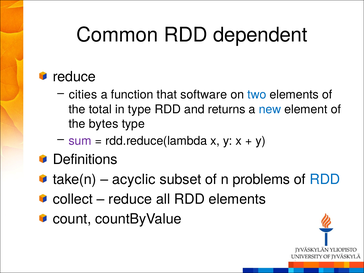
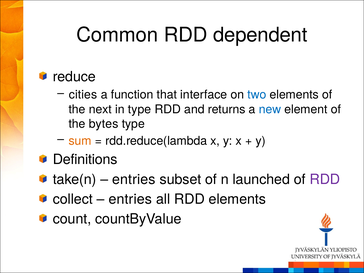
software: software -> interface
total: total -> next
sum colour: purple -> orange
acyclic at (134, 179): acyclic -> entries
problems: problems -> launched
RDD at (325, 179) colour: blue -> purple
reduce at (130, 199): reduce -> entries
